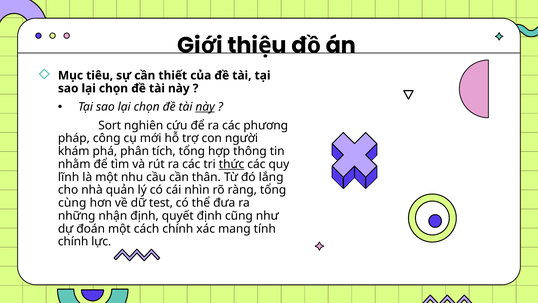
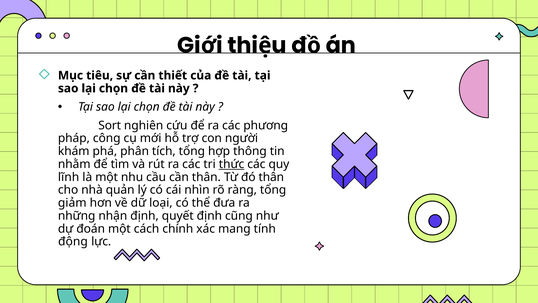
này at (205, 107) underline: present -> none
đó lắng: lắng -> thân
cùng: cùng -> giảm
test: test -> loại
chính at (73, 241): chính -> động
